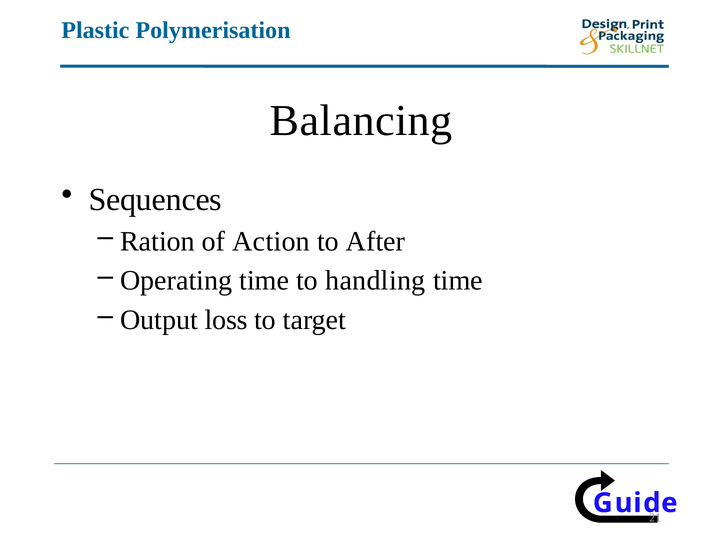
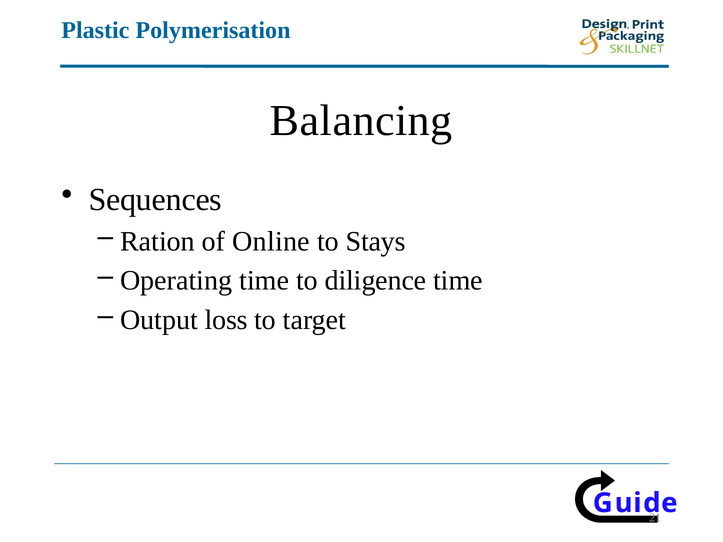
Action: Action -> Online
After: After -> Stays
handling: handling -> diligence
